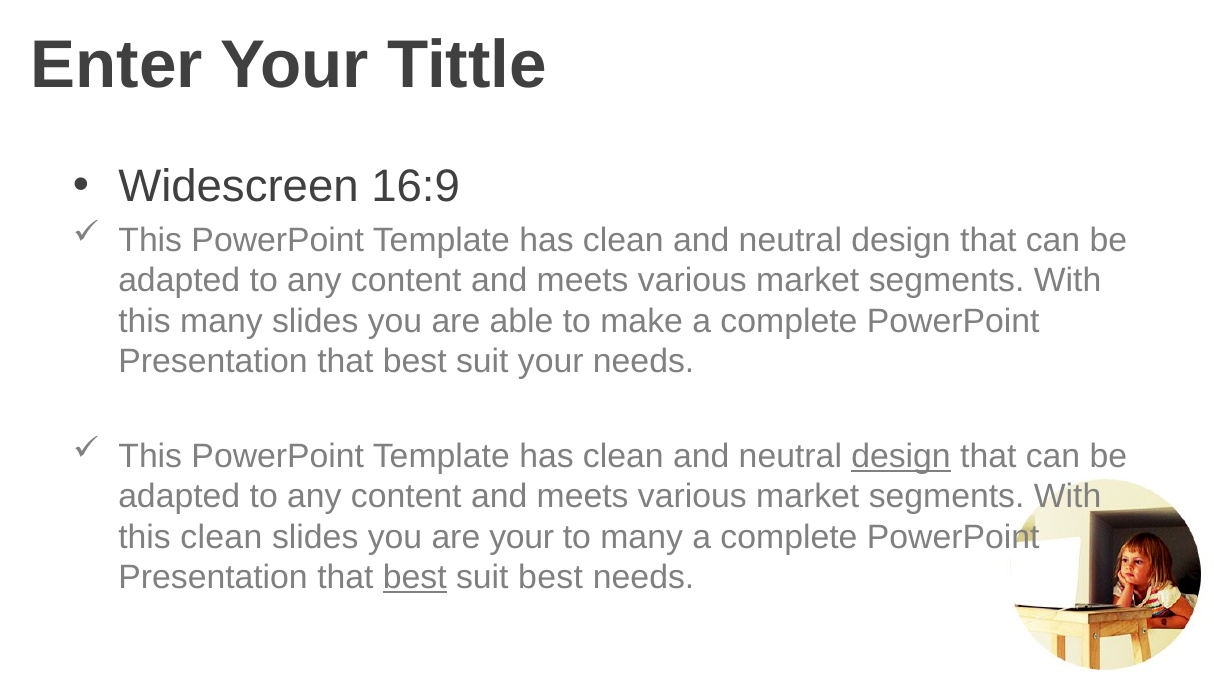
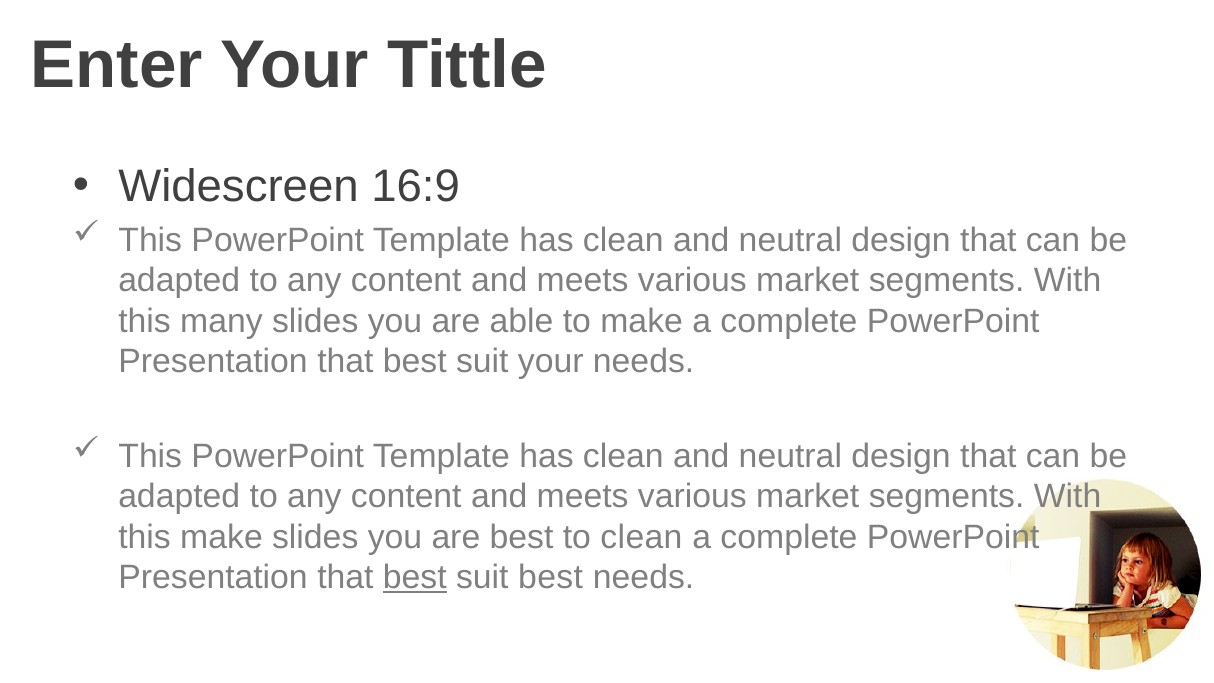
design at (901, 456) underline: present -> none
this clean: clean -> make
are your: your -> best
to many: many -> clean
